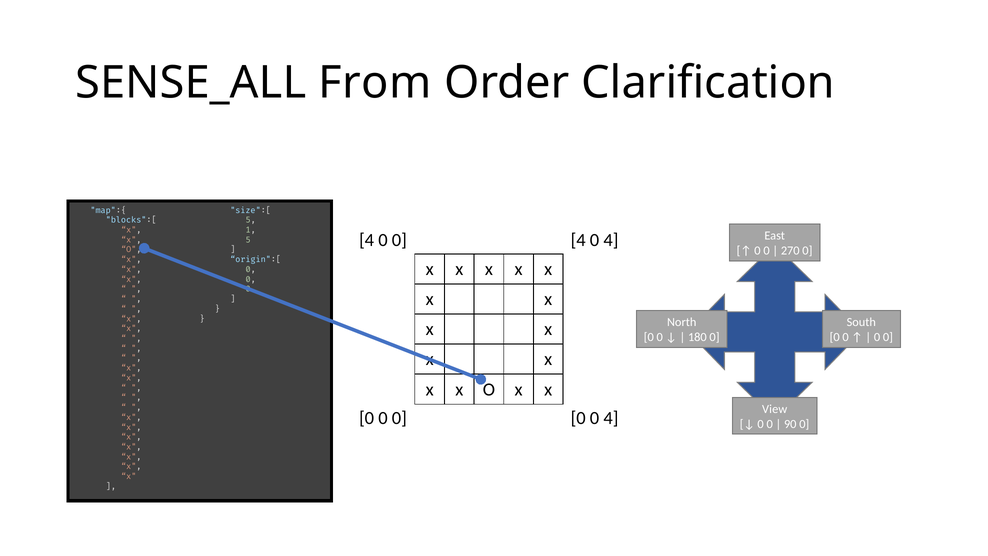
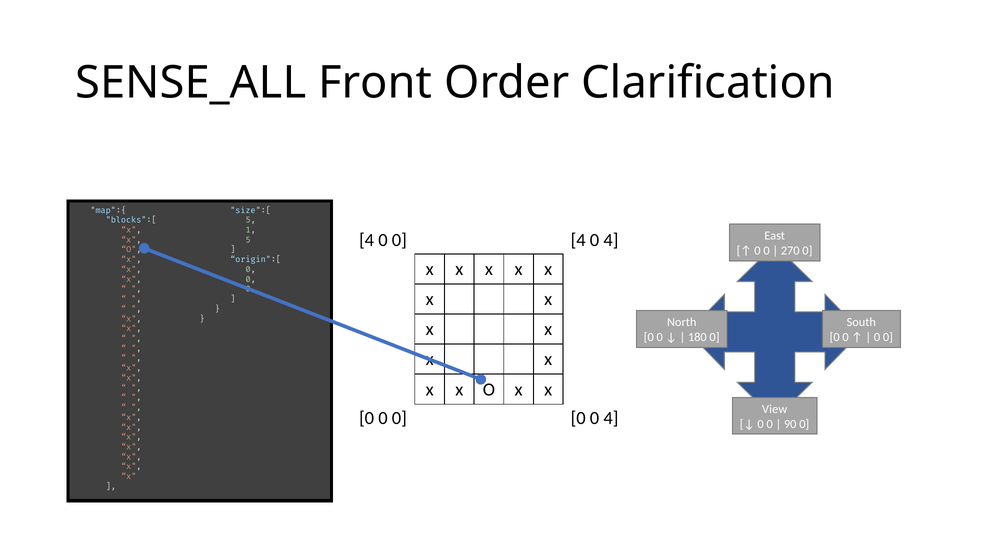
From: From -> Front
